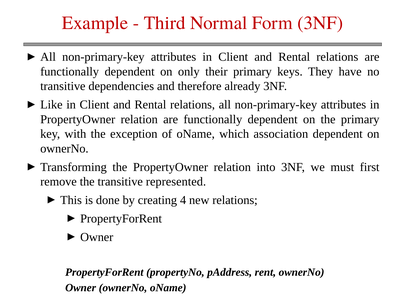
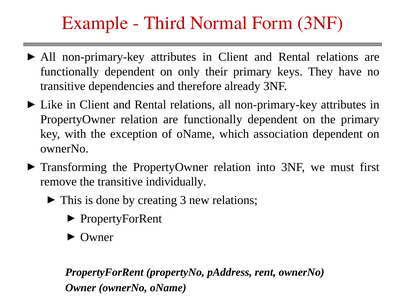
represented: represented -> individually
4: 4 -> 3
